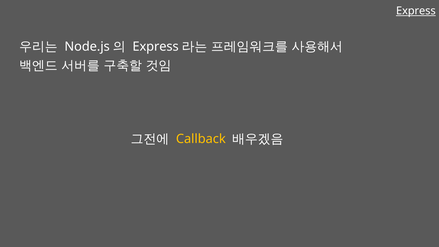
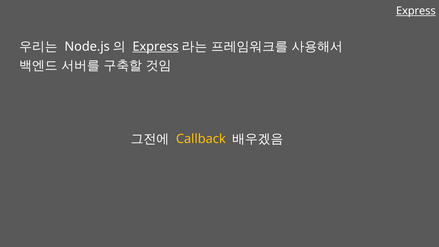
Express at (156, 47) underline: none -> present
